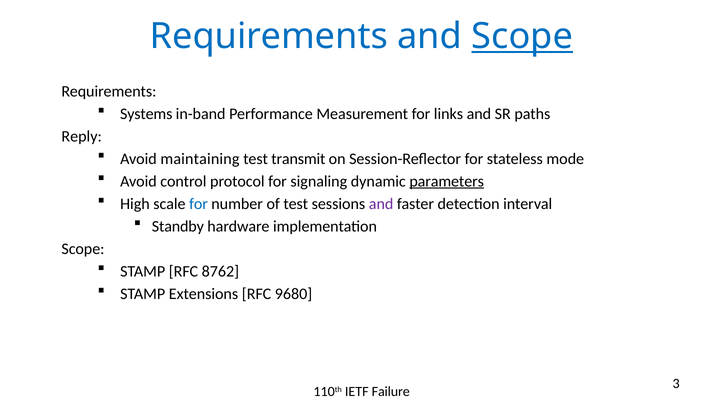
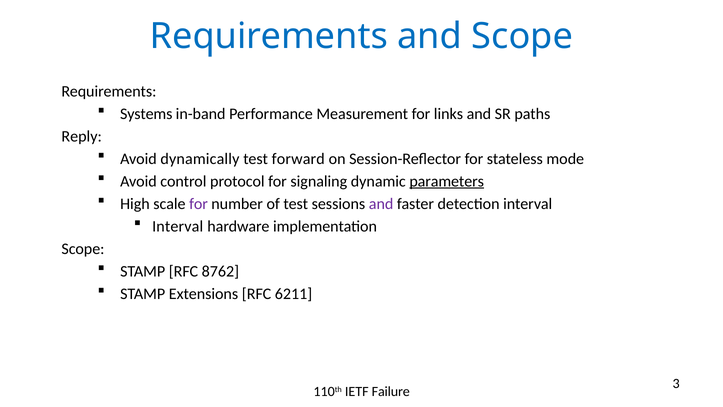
Scope at (522, 36) underline: present -> none
maintaining: maintaining -> dynamically
transmit: transmit -> forward
for at (199, 204) colour: blue -> purple
Standby at (178, 226): Standby -> Interval
9680: 9680 -> 6211
